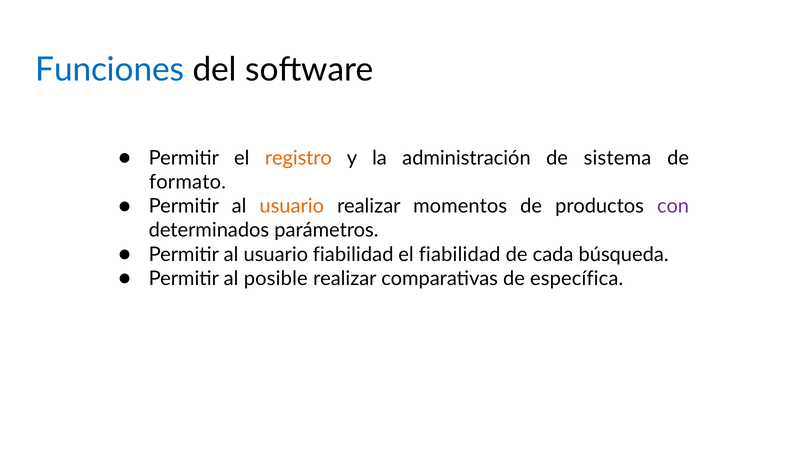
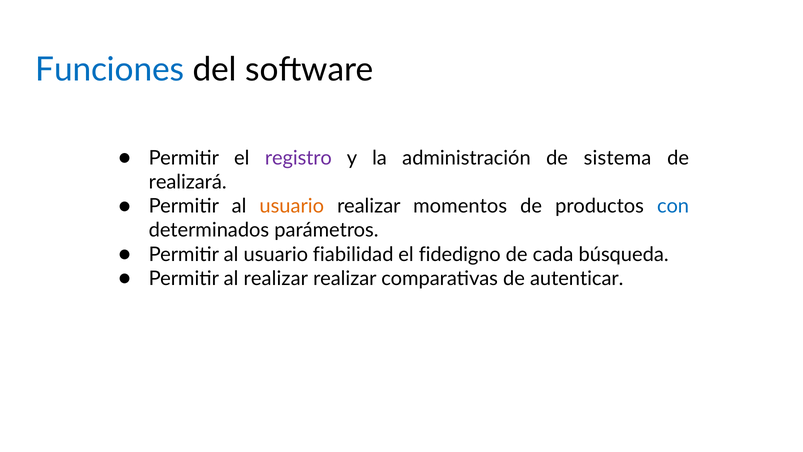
registro colour: orange -> purple
formato: formato -> realizará
con colour: purple -> blue
el fiabilidad: fiabilidad -> fidedigno
al posible: posible -> realizar
específica: específica -> autenticar
